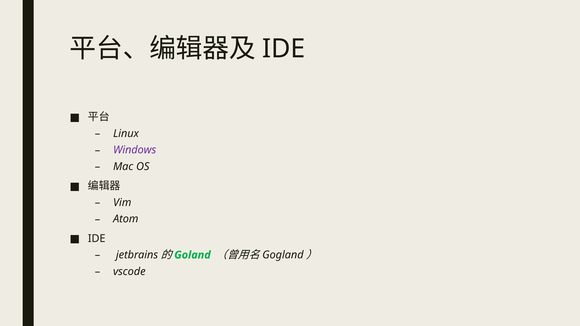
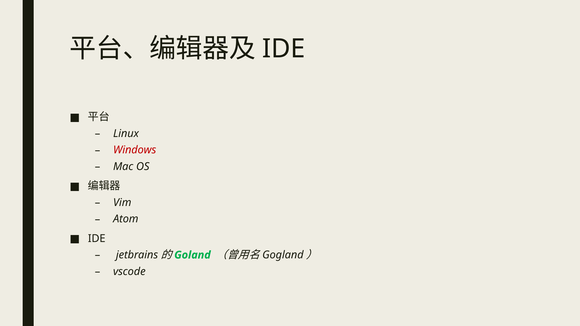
Windows colour: purple -> red
